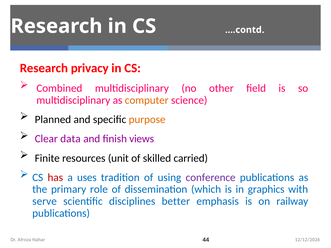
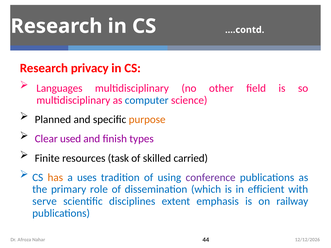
Combined: Combined -> Languages
computer colour: orange -> blue
data: data -> used
views: views -> types
unit: unit -> task
has colour: red -> orange
graphics: graphics -> efficient
better: better -> extent
